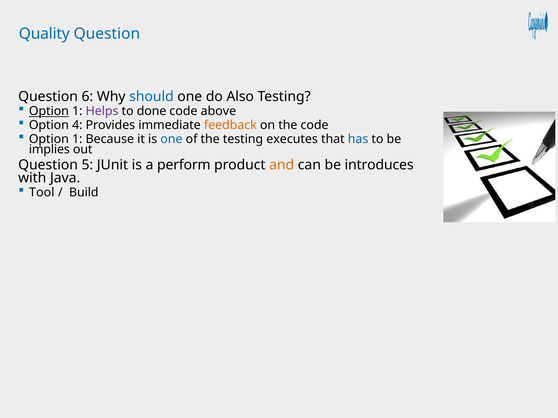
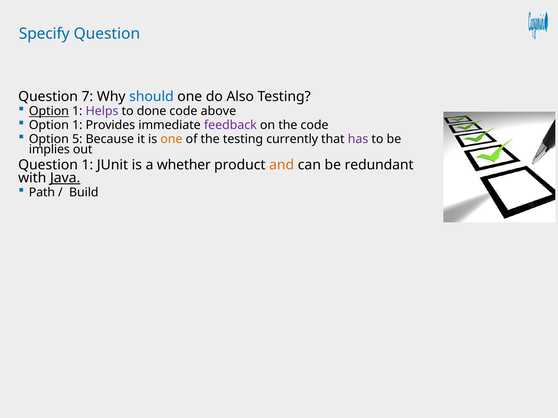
Quality: Quality -> Specify
6: 6 -> 7
4 at (77, 125): 4 -> 1
feedback colour: orange -> purple
1 at (77, 139): 1 -> 5
one at (171, 139) colour: blue -> orange
executes: executes -> currently
has colour: blue -> purple
Question 5: 5 -> 1
perform: perform -> whether
introduces: introduces -> redundant
Java underline: none -> present
Tool: Tool -> Path
